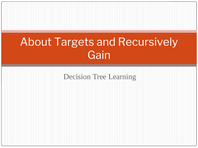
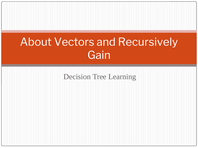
Targets: Targets -> Vectors
